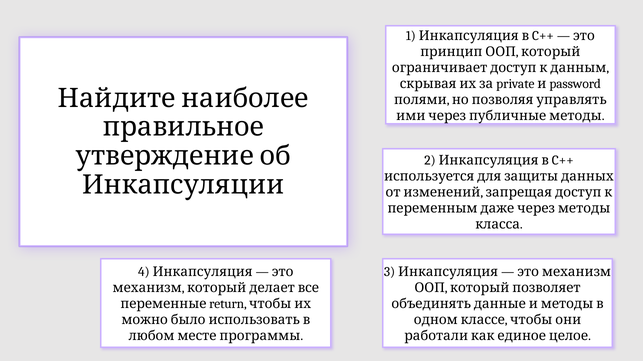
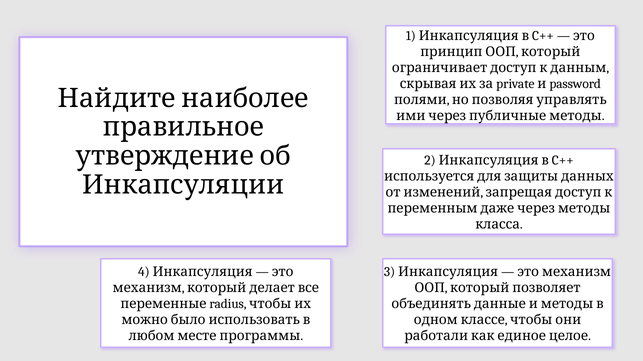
return: return -> radius
